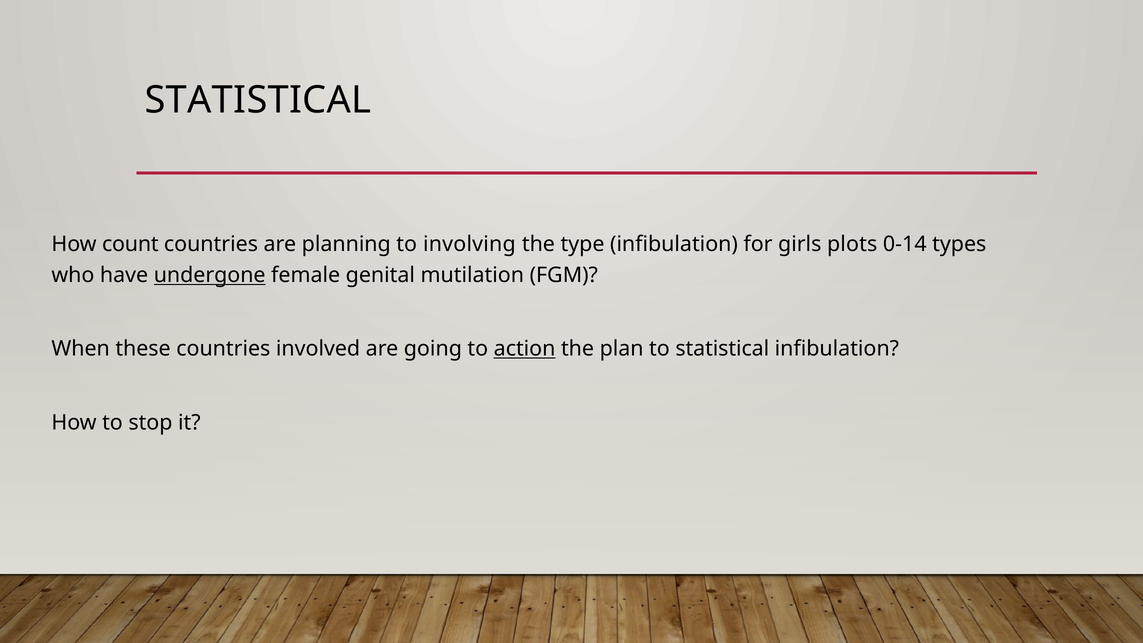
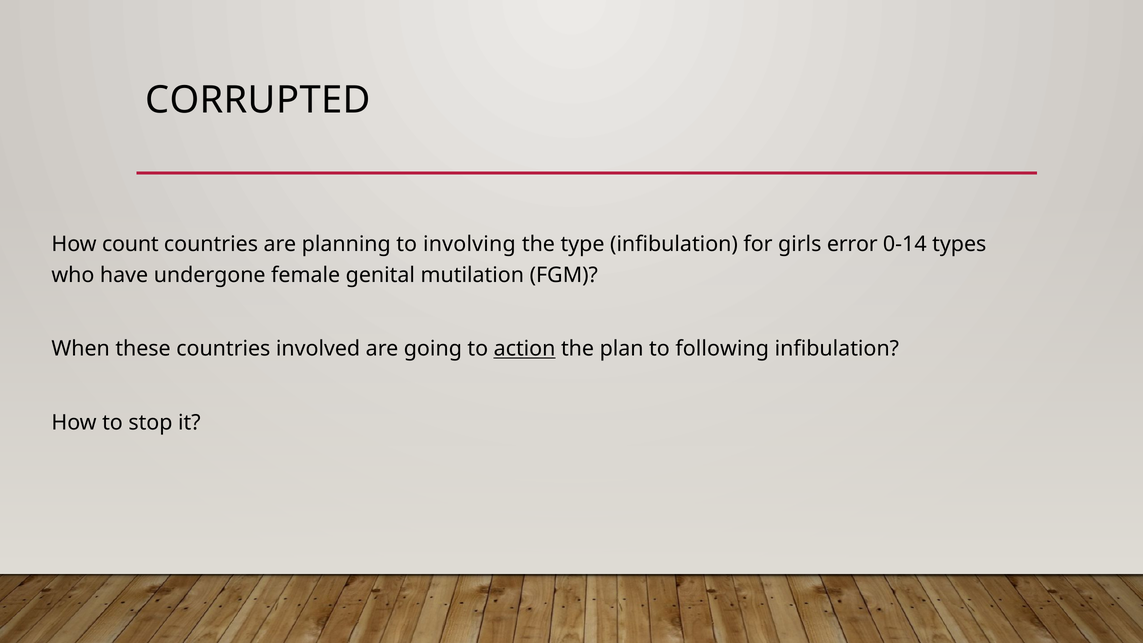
STATISTICAL at (258, 100): STATISTICAL -> CORRUPTED
plots: plots -> error
undergone underline: present -> none
to statistical: statistical -> following
